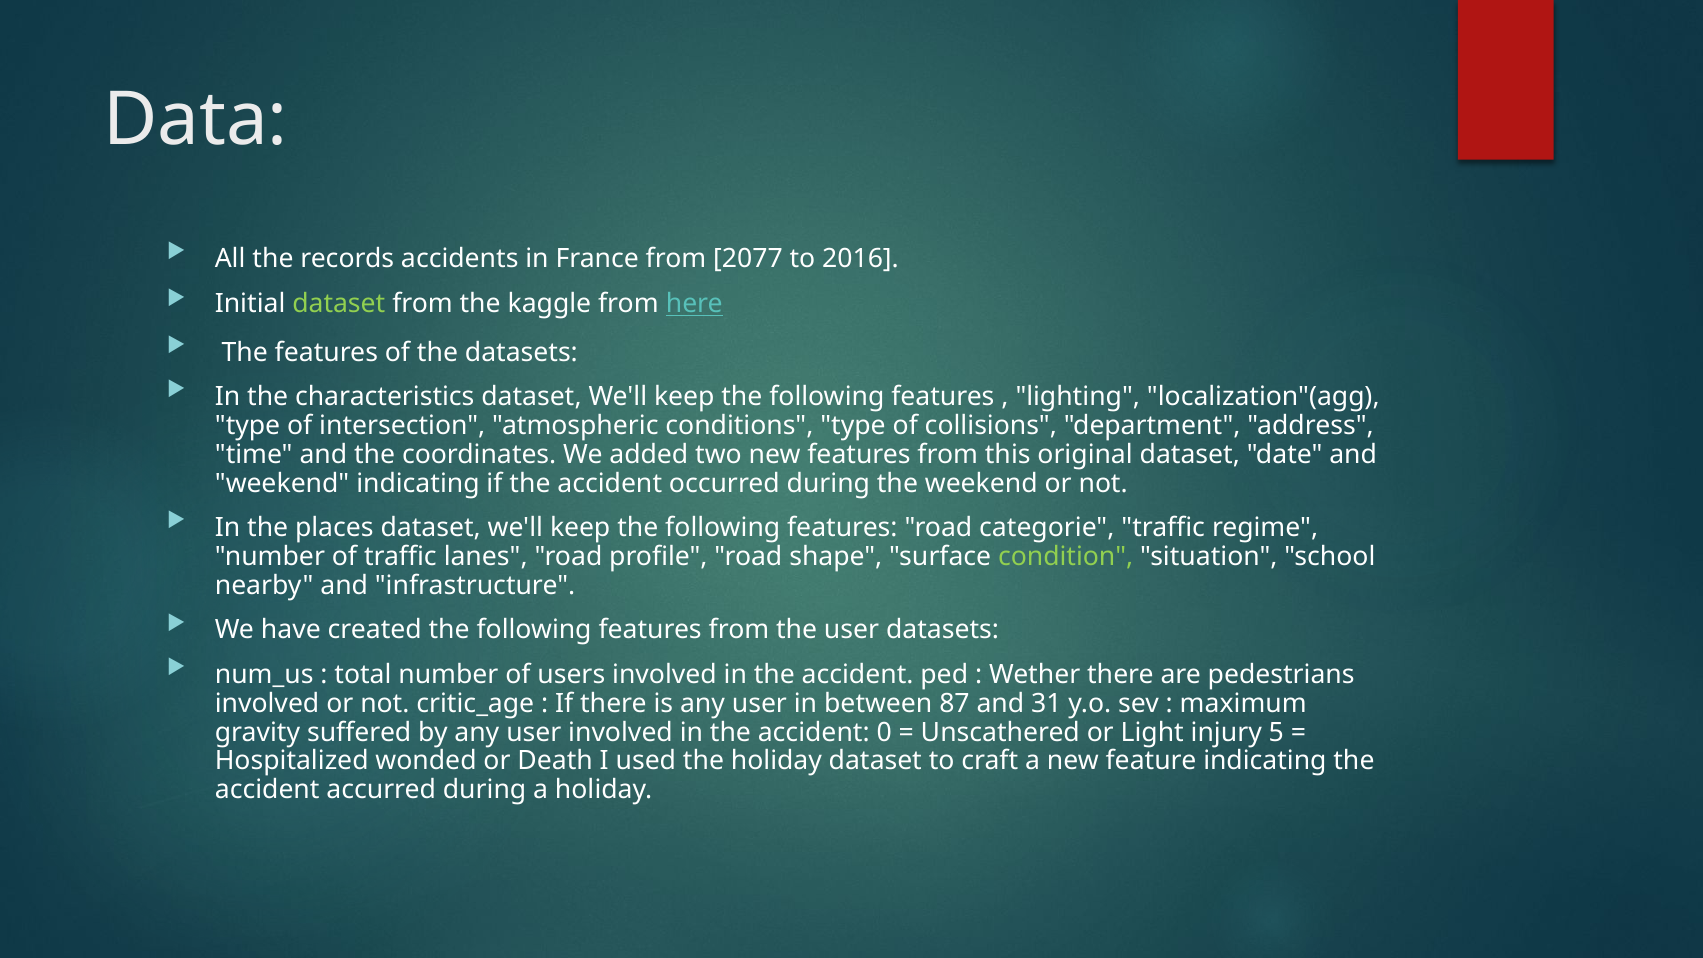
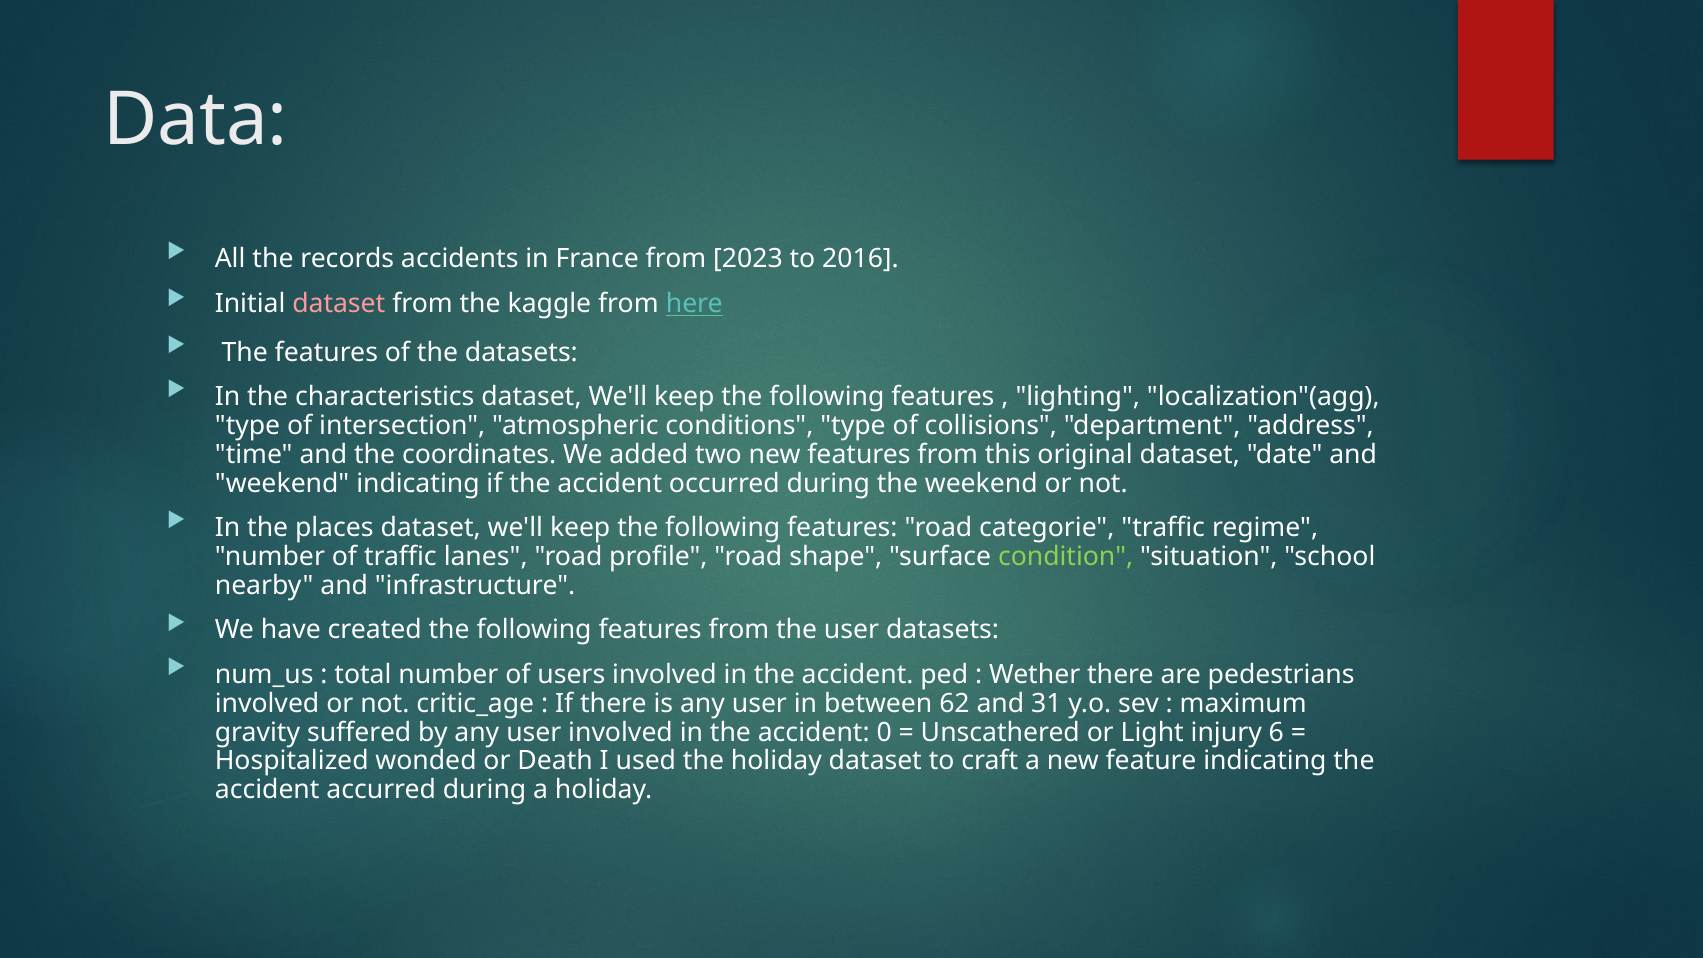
2077: 2077 -> 2023
dataset at (339, 303) colour: light green -> pink
87: 87 -> 62
5: 5 -> 6
